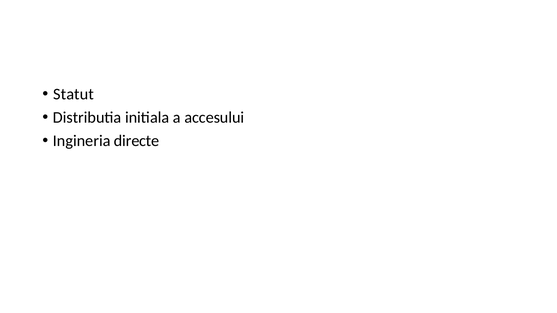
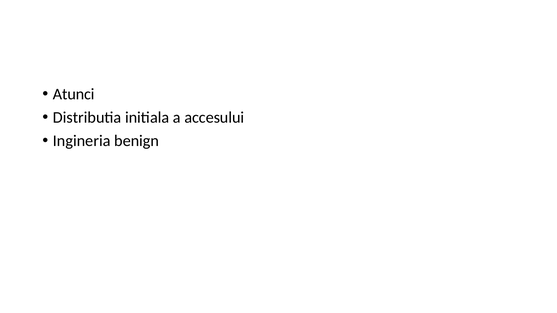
Statut: Statut -> Atunci
directe: directe -> benign
